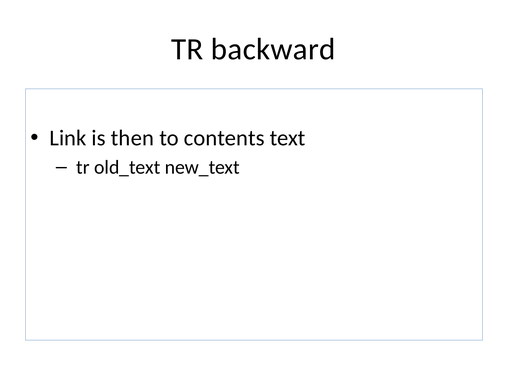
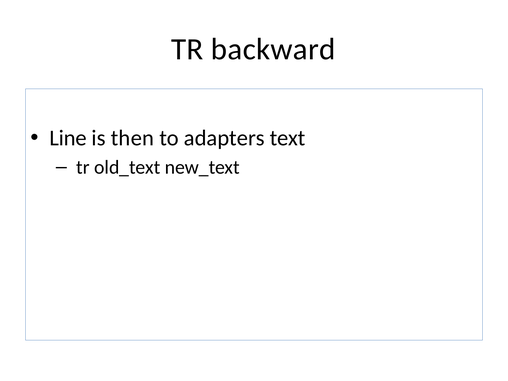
Link: Link -> Line
contents: contents -> adapters
